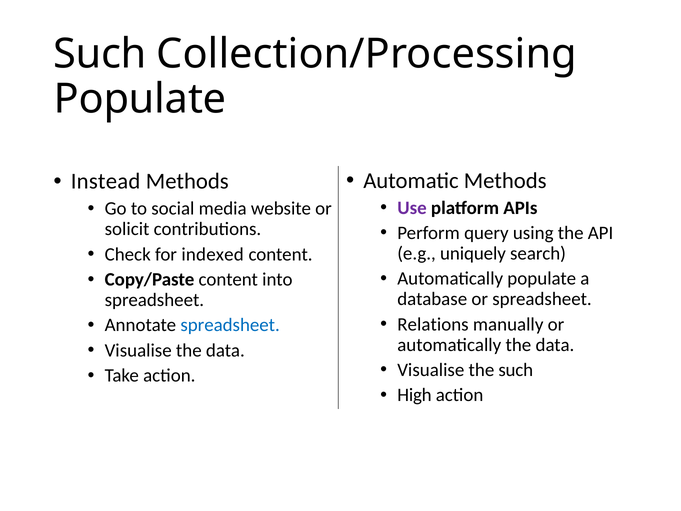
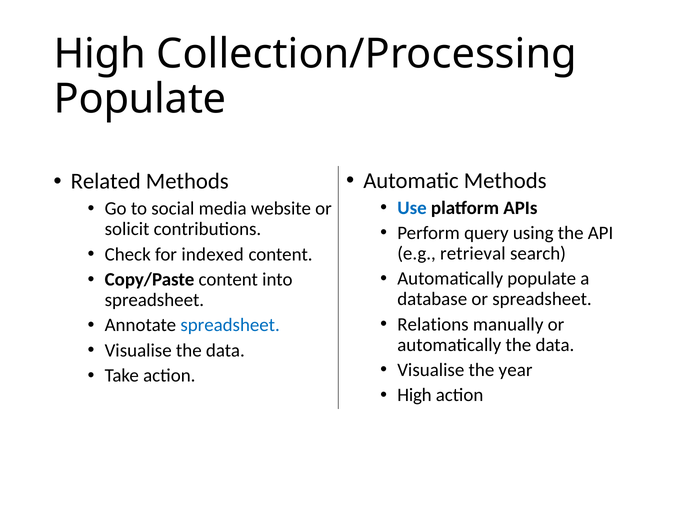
Such at (100, 54): Such -> High
Instead: Instead -> Related
Use colour: purple -> blue
uniquely: uniquely -> retrieval
the such: such -> year
